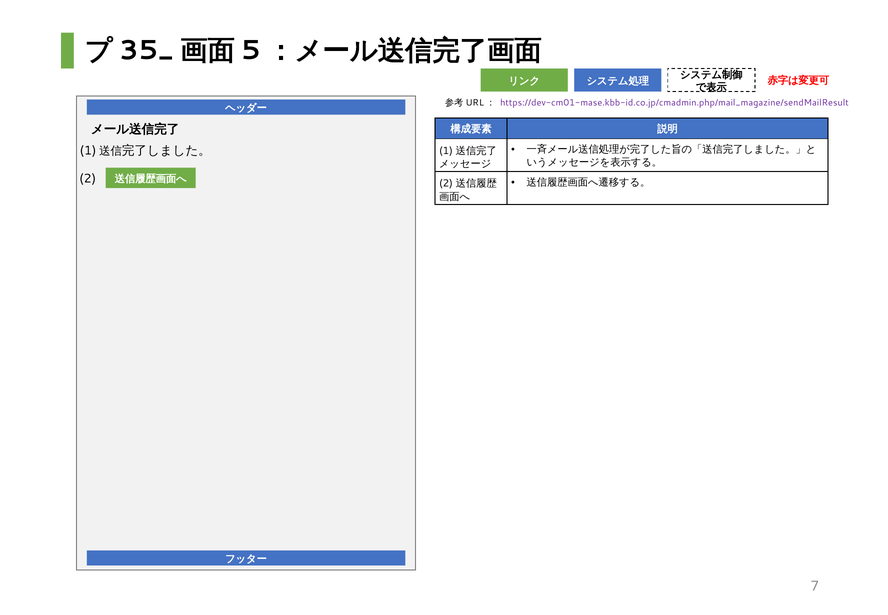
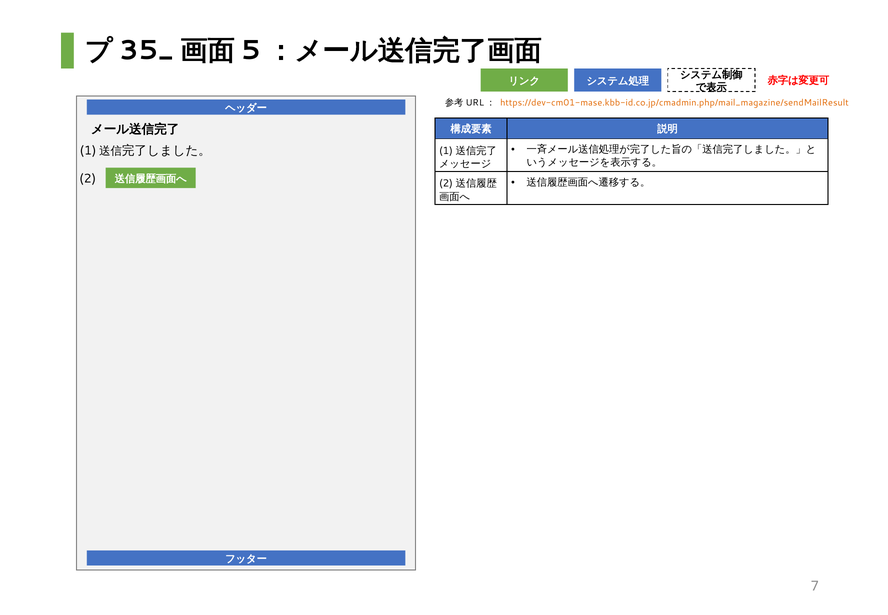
https://dev-cm01-mase.kbb-id.co.jp/cmadmin.php/mail_magazine/sendMailResult colour: purple -> orange
